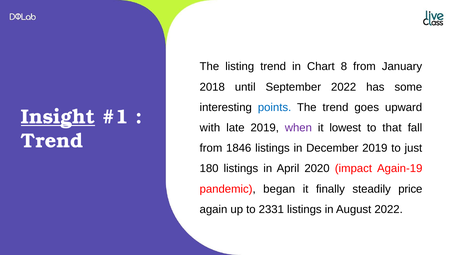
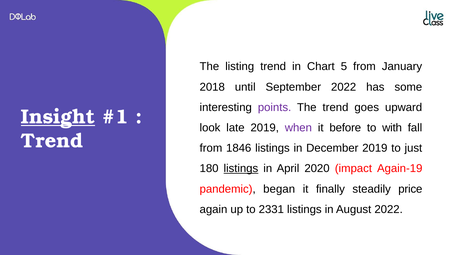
8: 8 -> 5
points colour: blue -> purple
with: with -> look
lowest: lowest -> before
that: that -> with
listings at (241, 168) underline: none -> present
